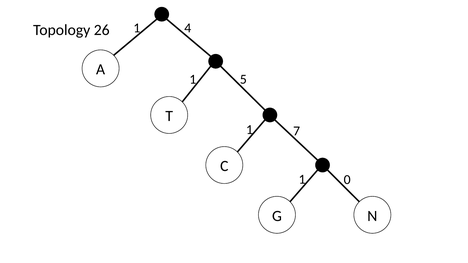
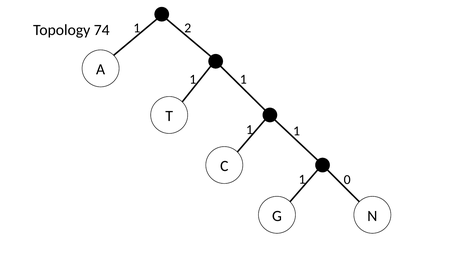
26: 26 -> 74
4: 4 -> 2
5 at (243, 79): 5 -> 1
7 at (297, 131): 7 -> 1
